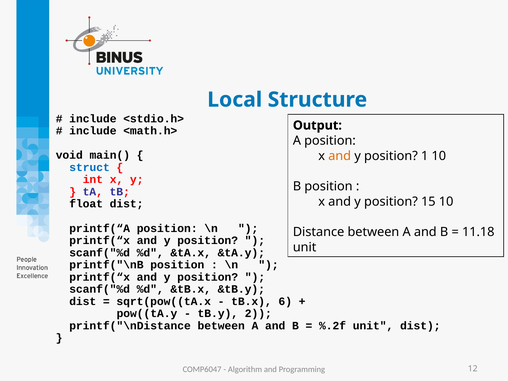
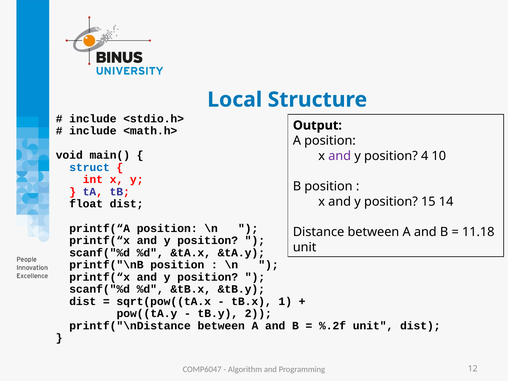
and at (340, 156) colour: orange -> purple
1: 1 -> 4
15 10: 10 -> 14
6: 6 -> 1
